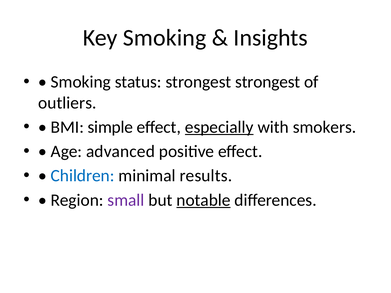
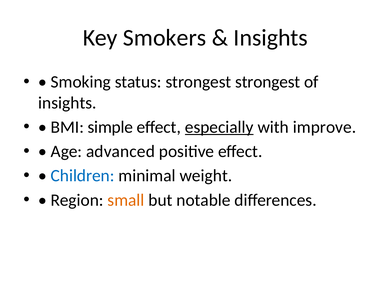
Key Smoking: Smoking -> Smokers
outliers at (67, 103): outliers -> insights
smokers: smokers -> improve
results: results -> weight
small colour: purple -> orange
notable underline: present -> none
